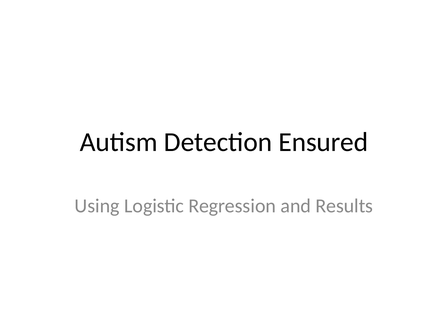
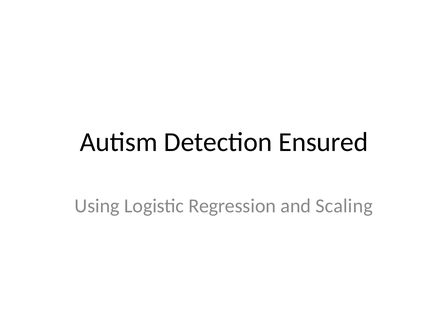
Results: Results -> Scaling
